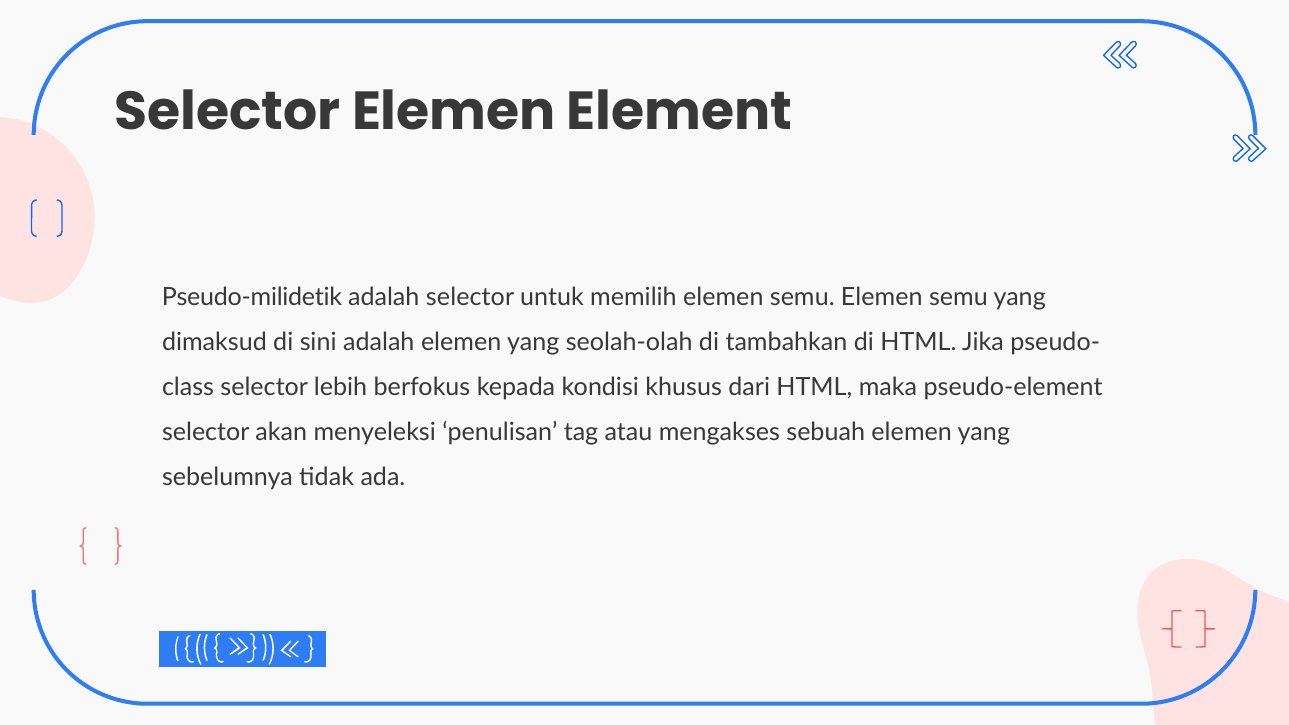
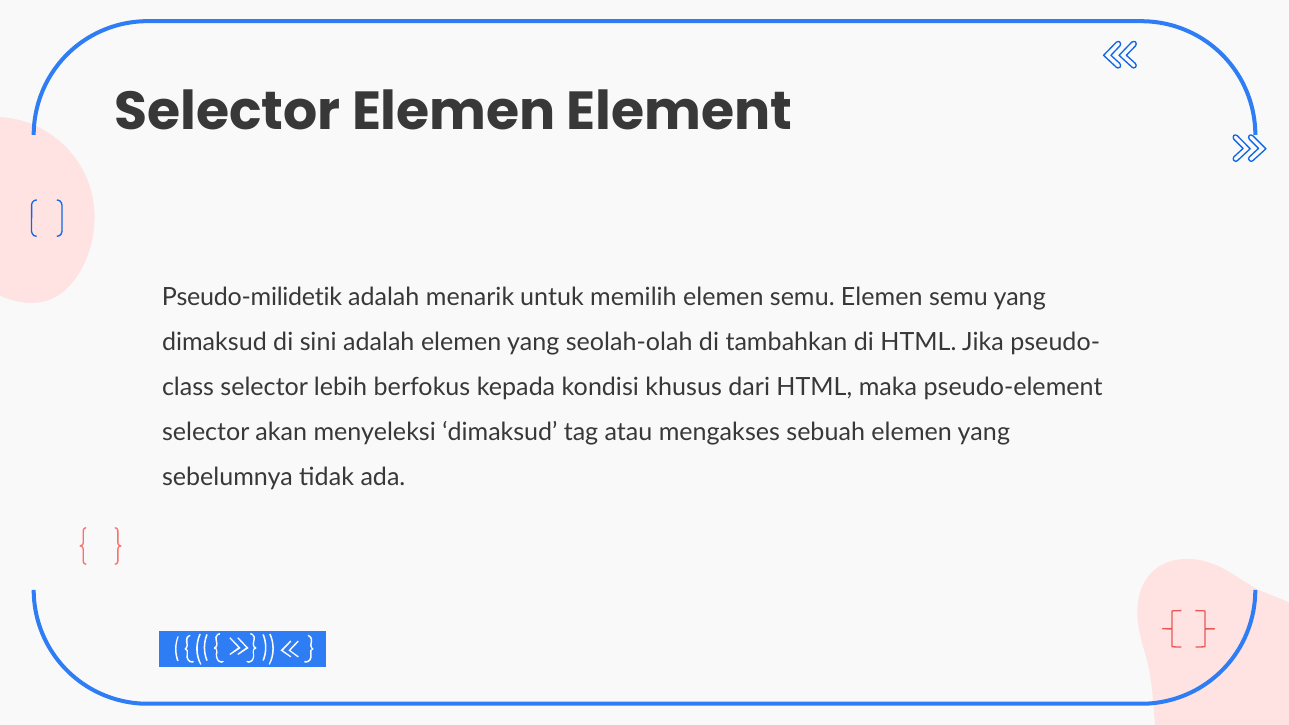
adalah selector: selector -> menarik
menyeleksi penulisan: penulisan -> dimaksud
